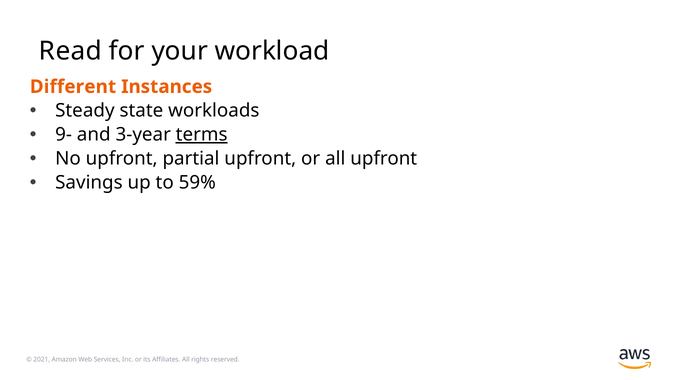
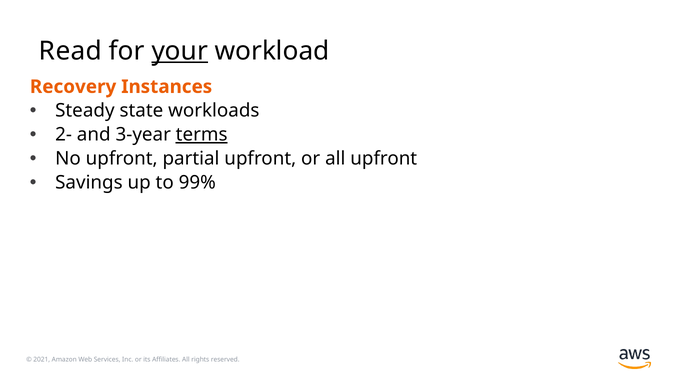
your underline: none -> present
Different: Different -> Recovery
9-: 9- -> 2-
59%: 59% -> 99%
